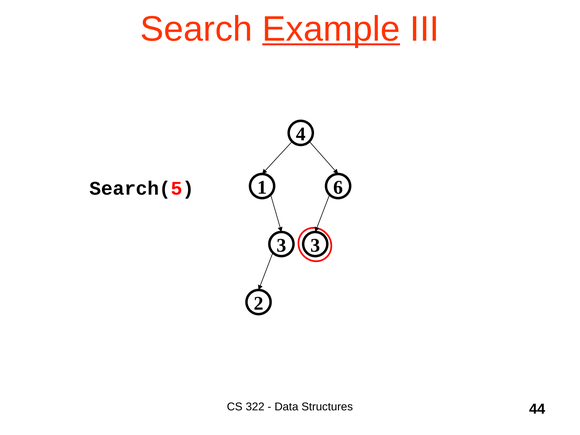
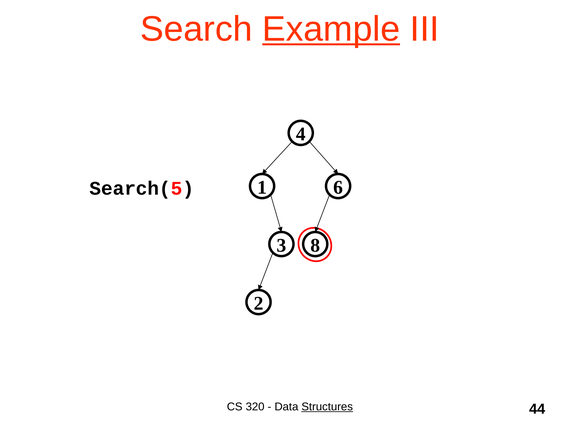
3 3: 3 -> 8
322: 322 -> 320
Structures underline: none -> present
